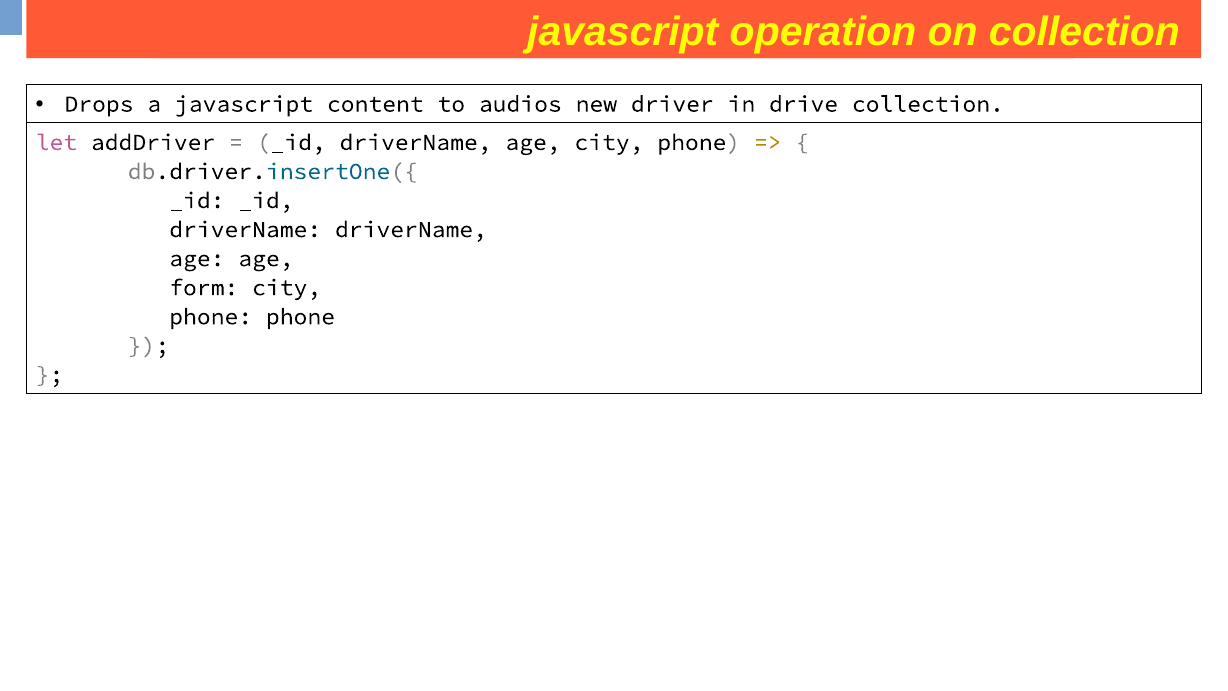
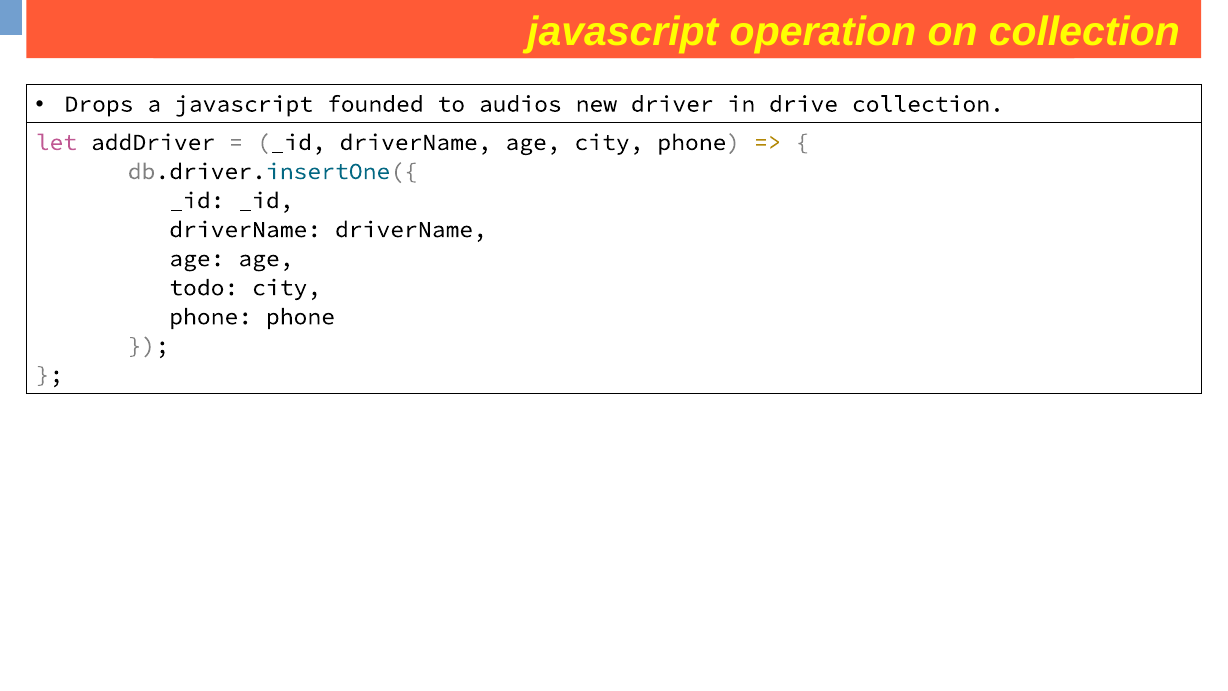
content: content -> founded
form: form -> todo
